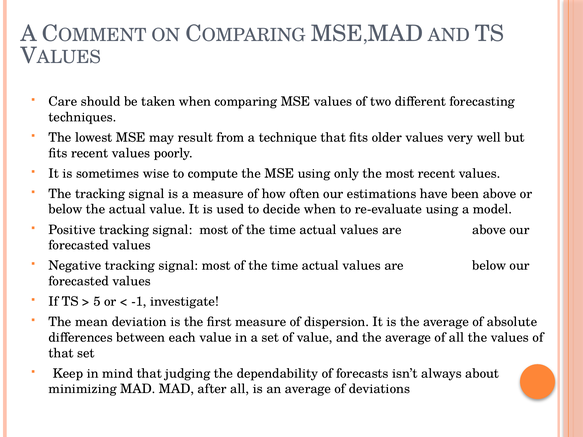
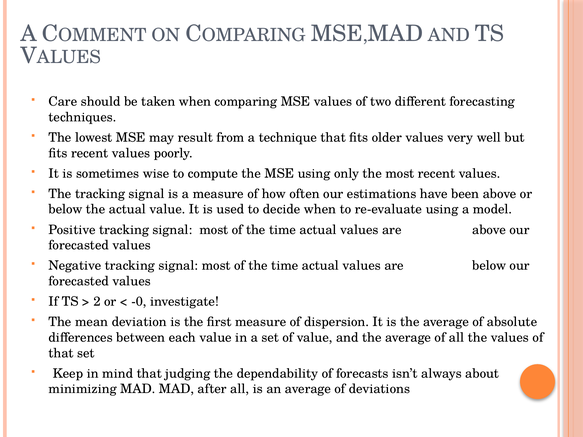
5: 5 -> 2
-1: -1 -> -0
